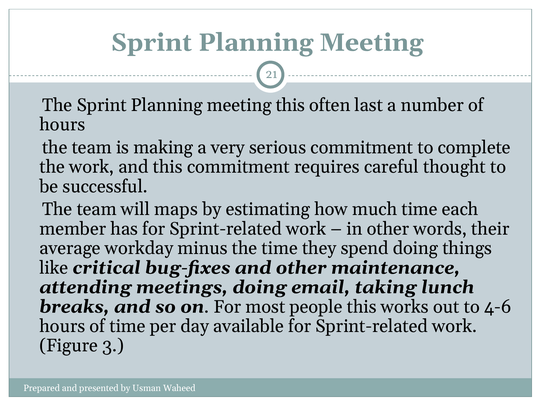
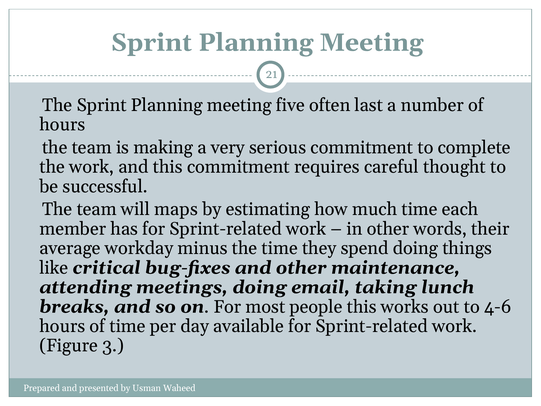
meeting this: this -> five
